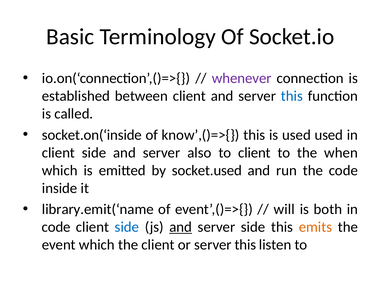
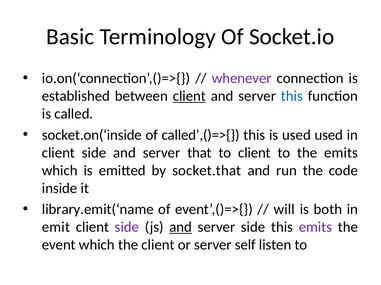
client at (189, 96) underline: none -> present
know’,()=>{: know’,()=>{ -> called’,()=>{
also: also -> that
the when: when -> emits
socket.used: socket.used -> socket.that
code at (56, 228): code -> emit
side at (127, 228) colour: blue -> purple
emits at (315, 228) colour: orange -> purple
or server this: this -> self
